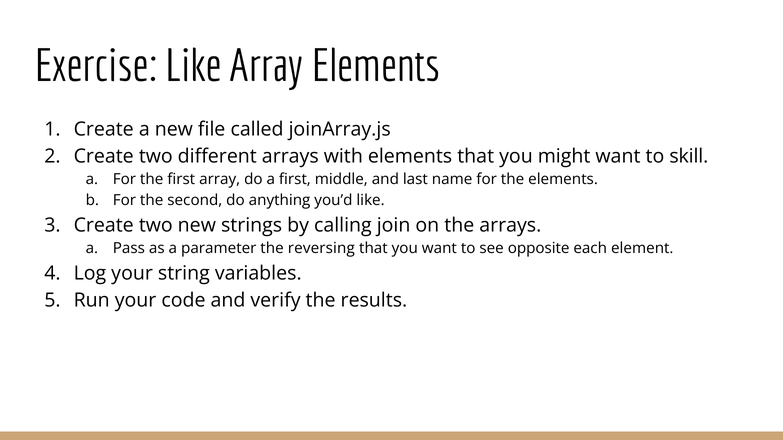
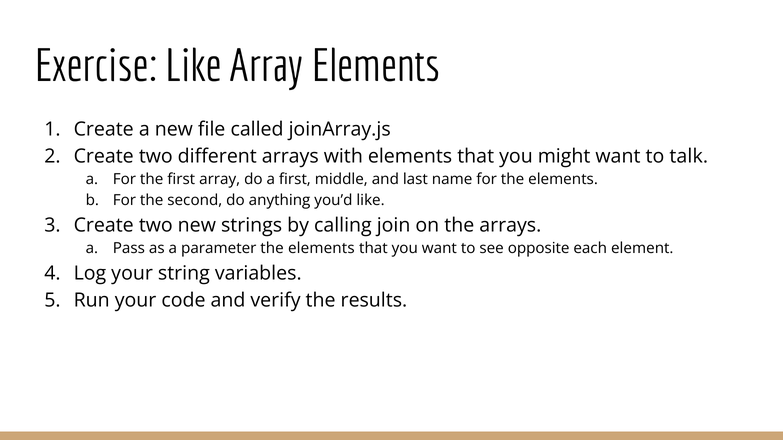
skill: skill -> talk
parameter the reversing: reversing -> elements
